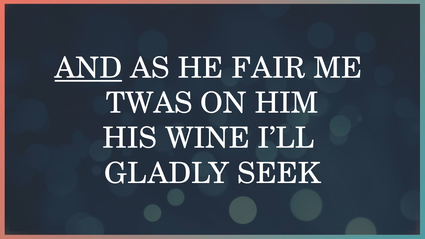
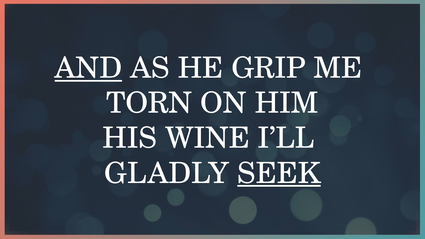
FAIR: FAIR -> GRIP
TWAS: TWAS -> TORN
SEEK underline: none -> present
